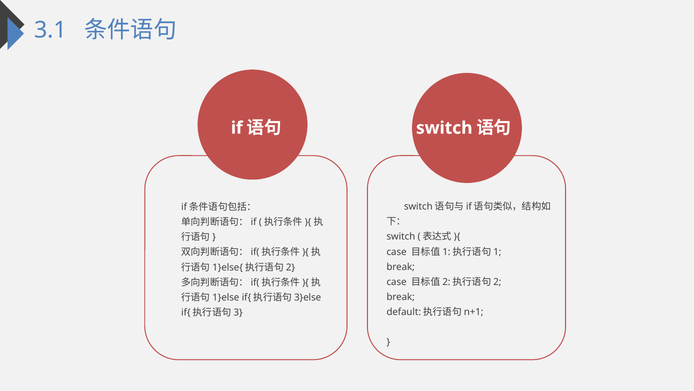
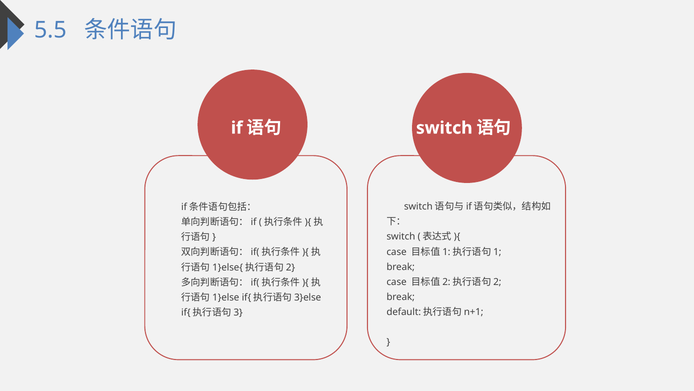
3.1: 3.1 -> 5.5
